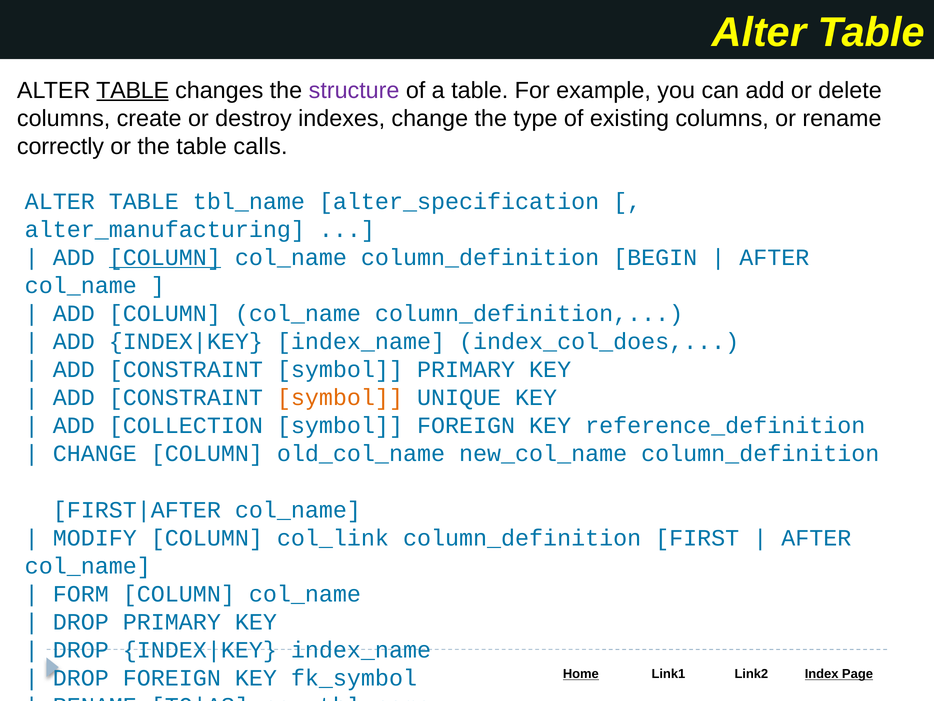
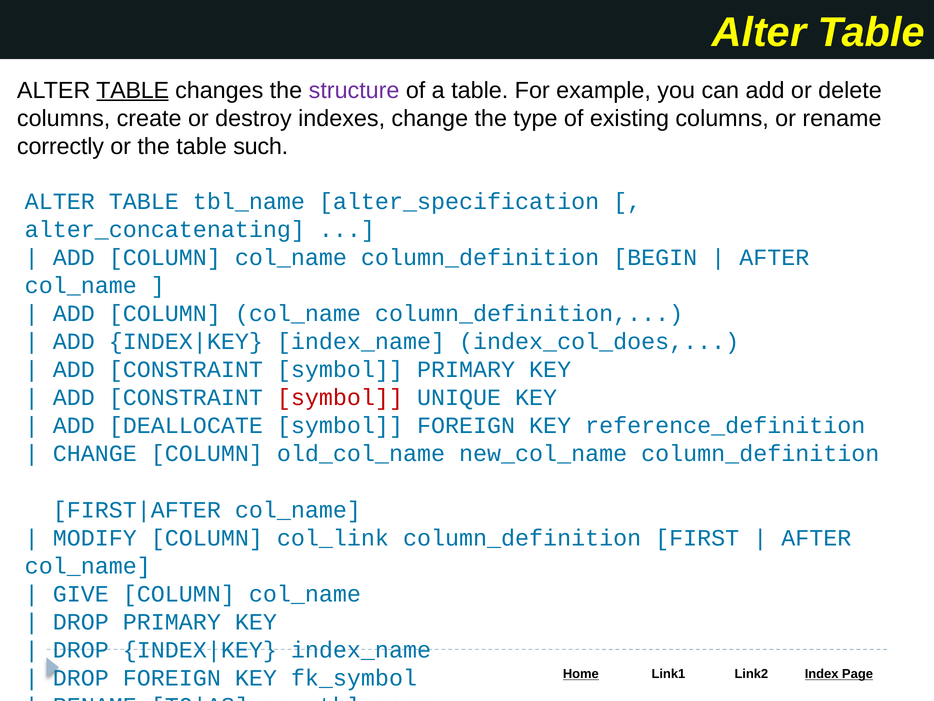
calls: calls -> such
alter_manufacturing: alter_manufacturing -> alter_concatenating
COLUMN at (165, 257) underline: present -> none
symbol at (340, 397) colour: orange -> red
COLLECTION: COLLECTION -> DEALLOCATE
FORM: FORM -> GIVE
